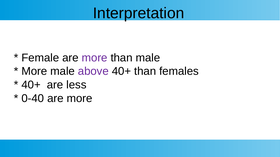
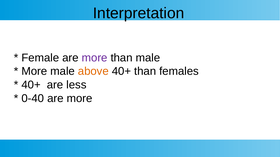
above colour: purple -> orange
